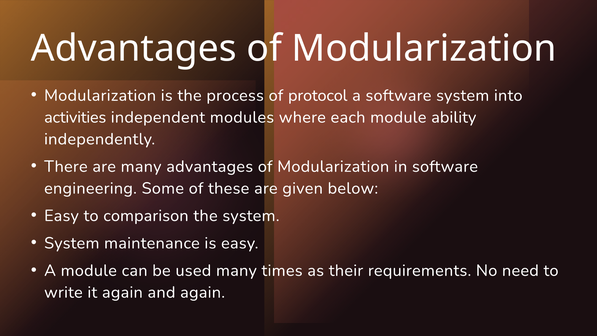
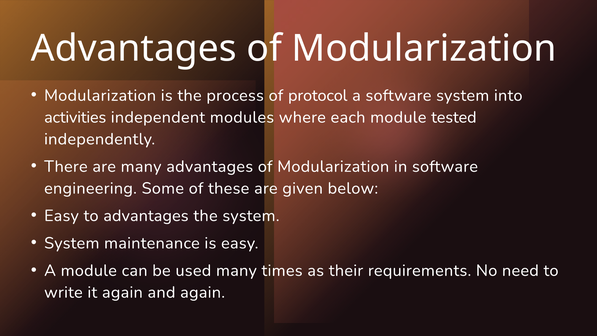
ability: ability -> tested
to comparison: comparison -> advantages
